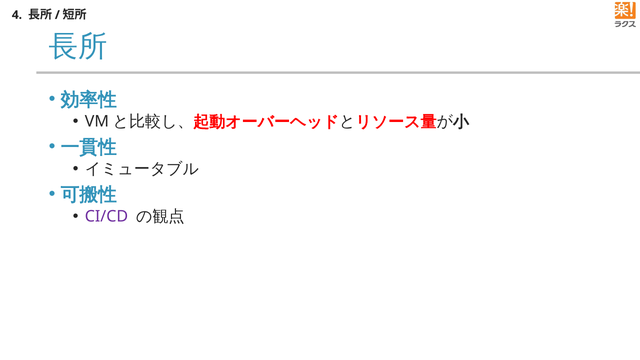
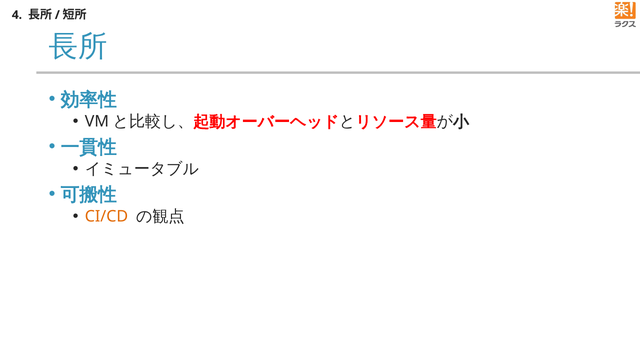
CI/CD colour: purple -> orange
